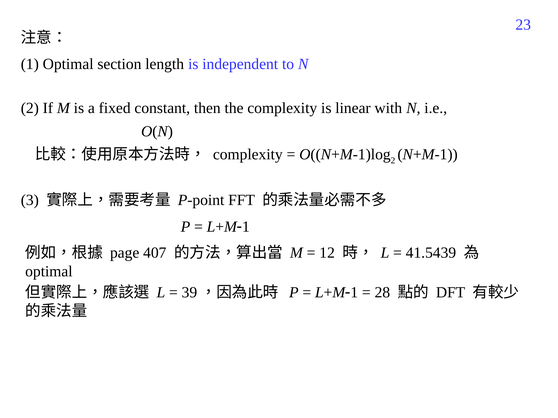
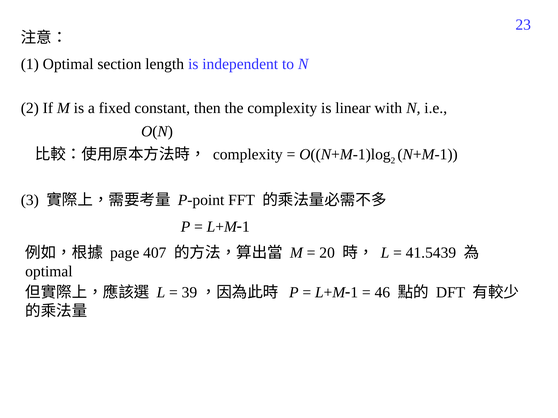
12: 12 -> 20
28: 28 -> 46
